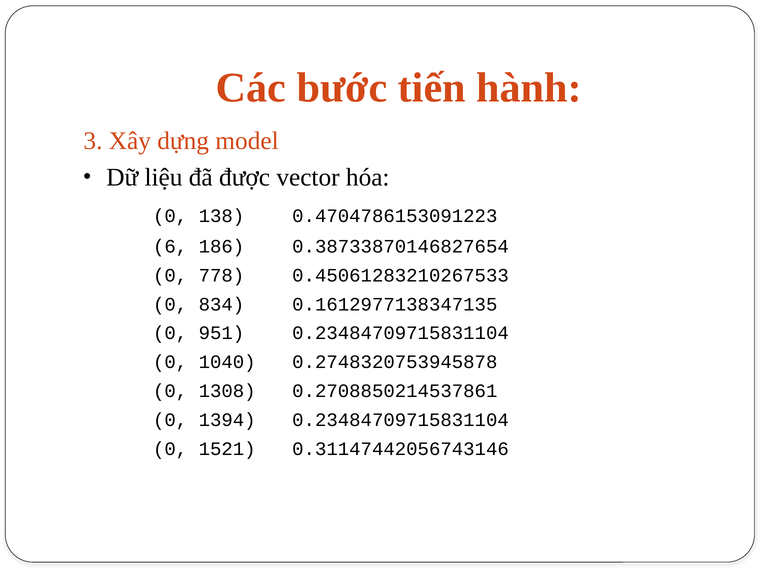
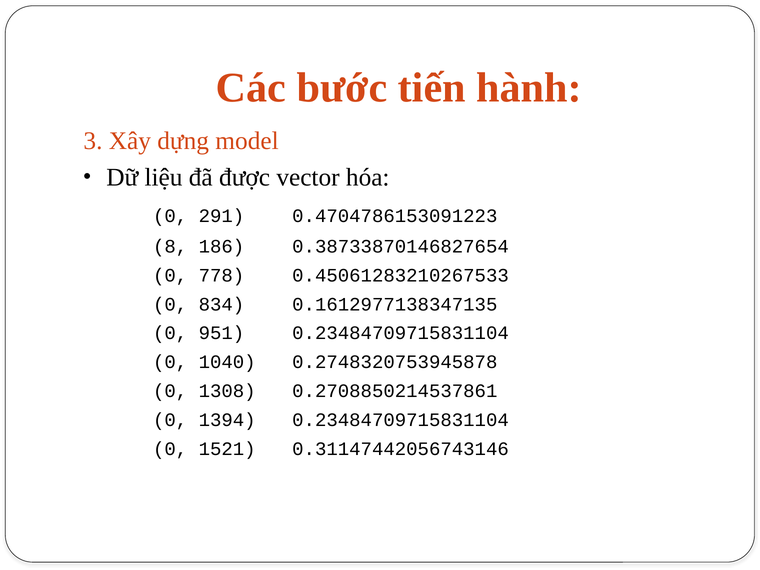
138: 138 -> 291
6: 6 -> 8
